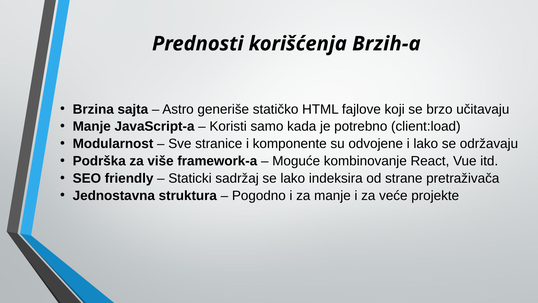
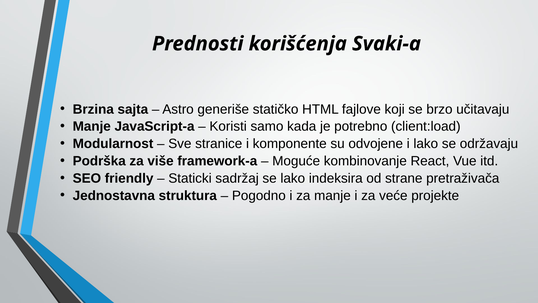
Brzih-a: Brzih-a -> Svaki-a
